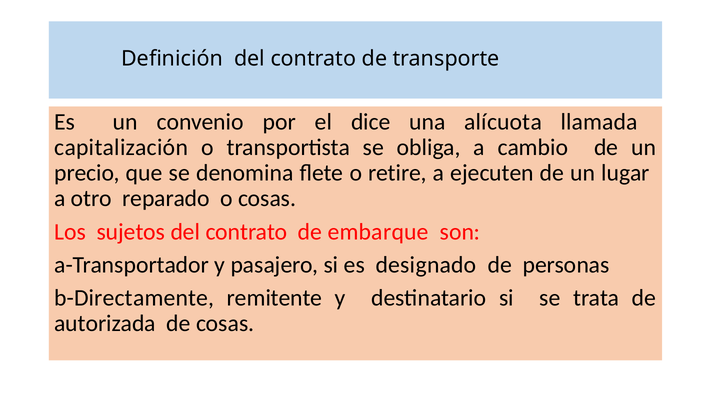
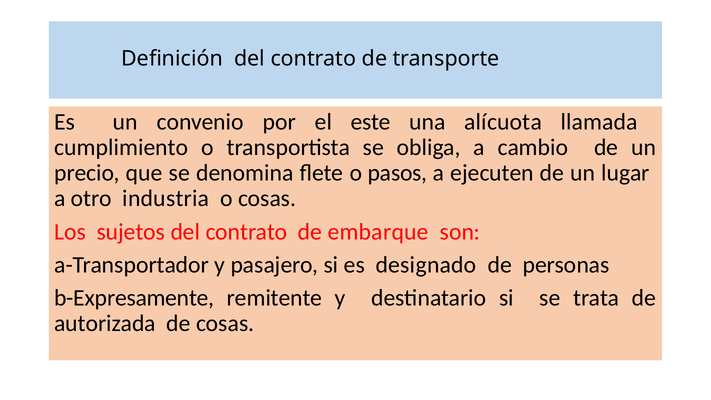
dice: dice -> este
capitalización: capitalización -> cumplimiento
retire: retire -> pasos
reparado: reparado -> industria
b-Directamente: b-Directamente -> b-Expresamente
